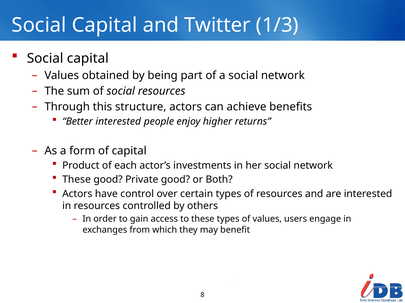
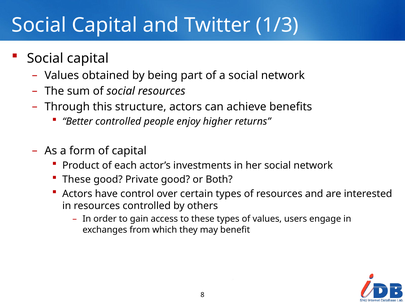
Better interested: interested -> controlled
